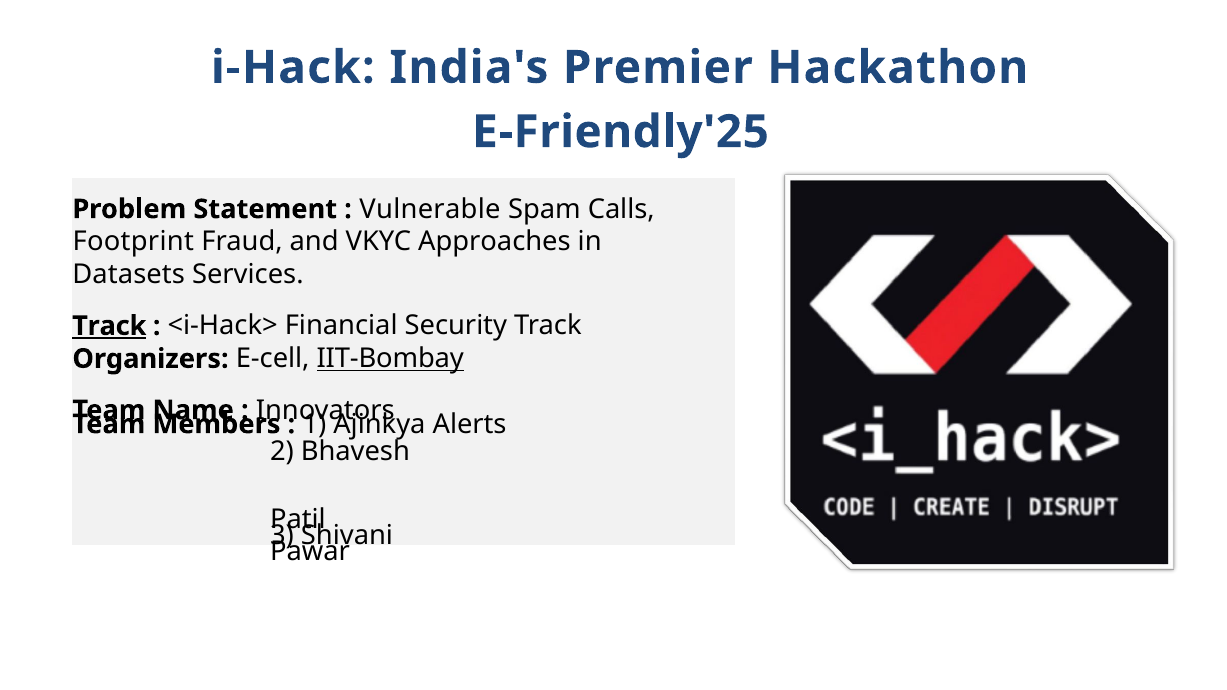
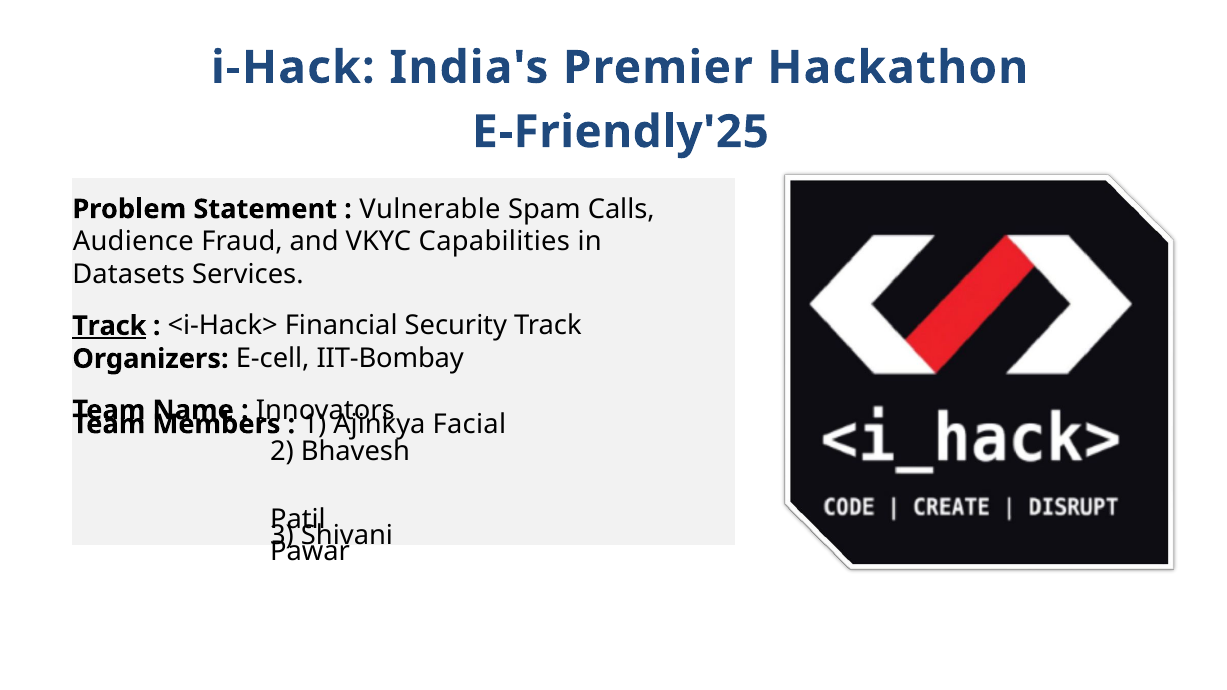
Footprint: Footprint -> Audience
Approaches: Approaches -> Capabilities
IIT-Bombay underline: present -> none
Alerts: Alerts -> Facial
